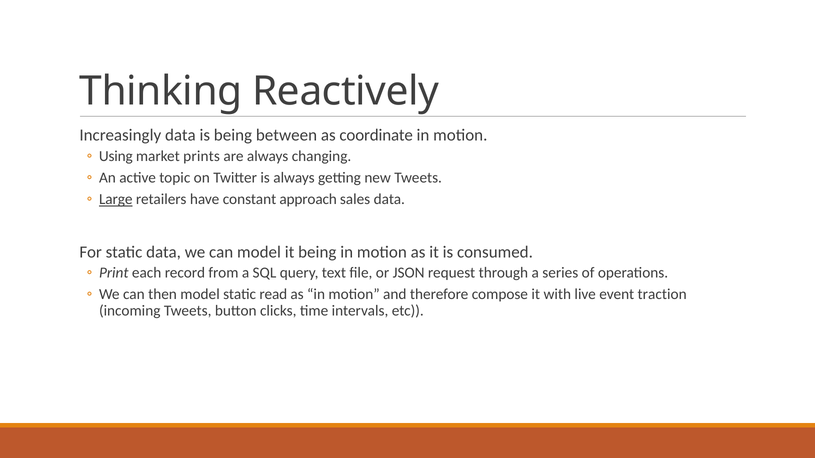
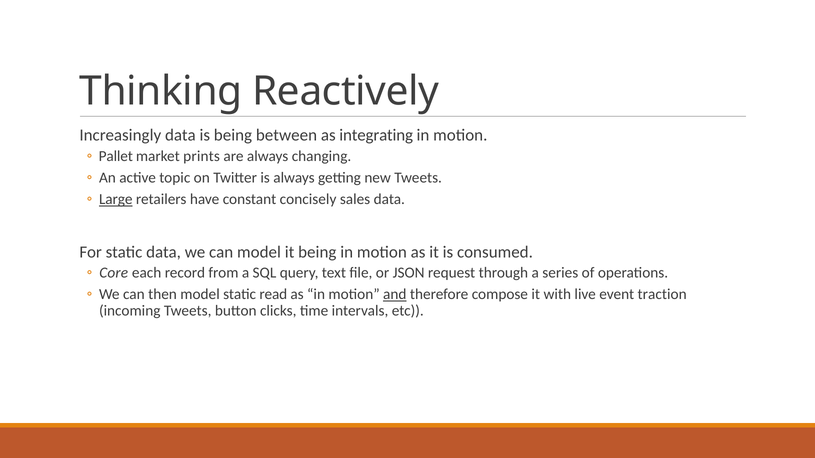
coordinate: coordinate -> integrating
Using: Using -> Pallet
approach: approach -> concisely
Print: Print -> Core
and underline: none -> present
